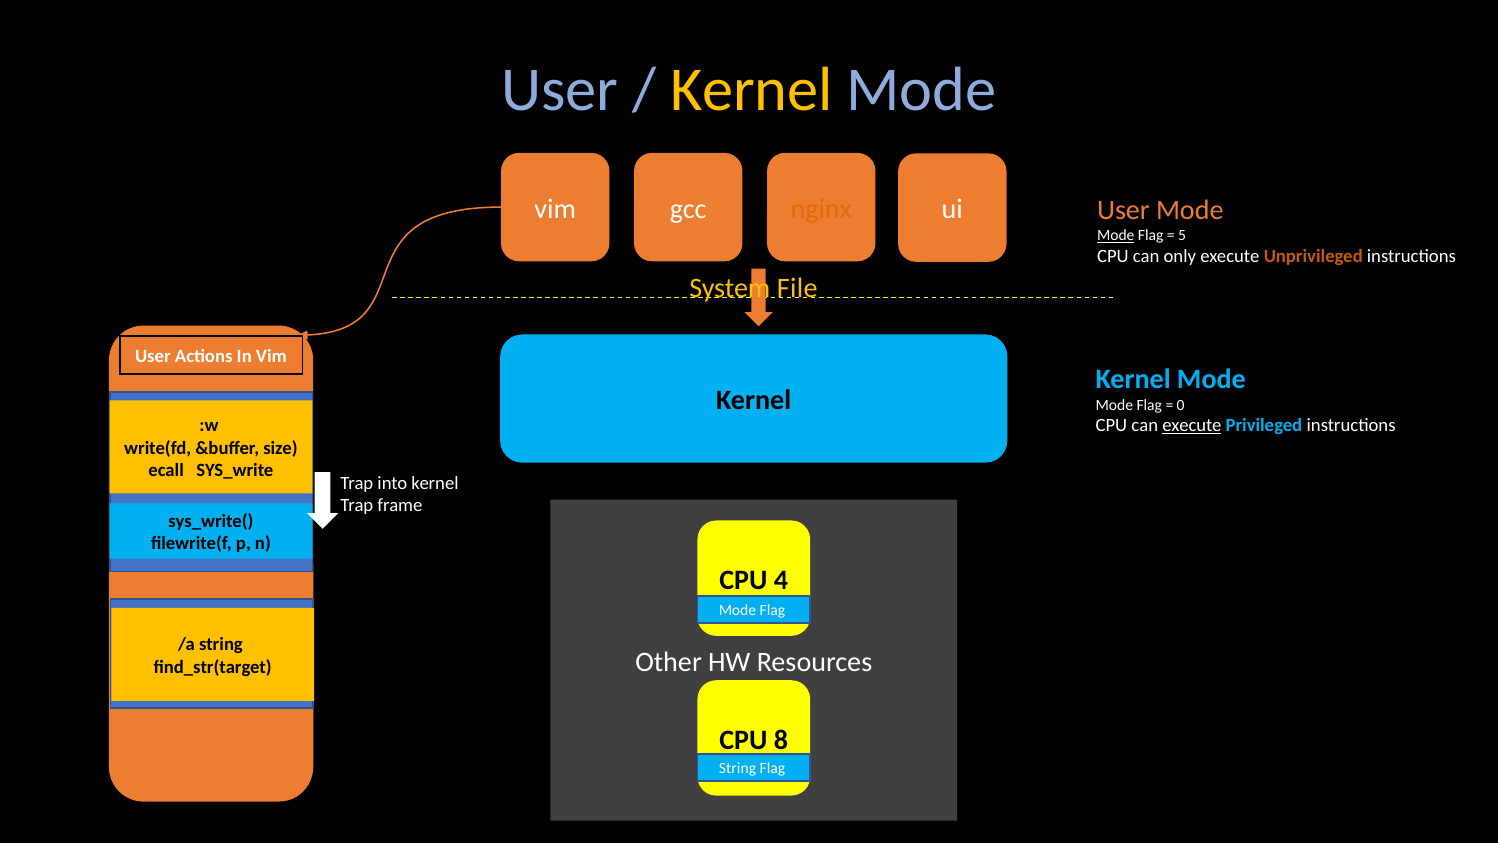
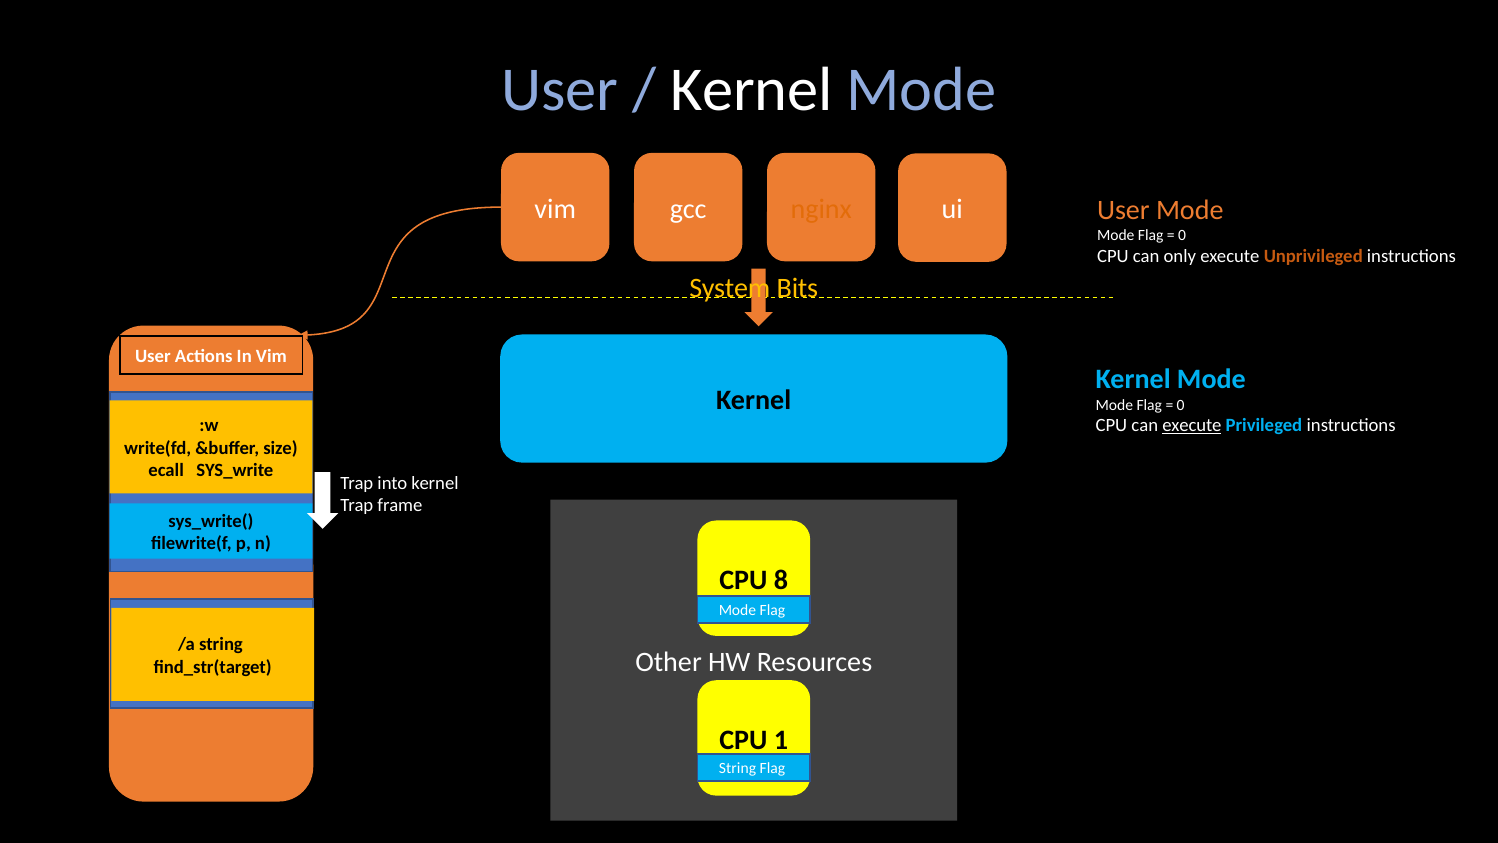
Kernel at (752, 89) colour: yellow -> white
Mode at (1116, 235) underline: present -> none
5 at (1182, 235): 5 -> 0
File: File -> Bits
4: 4 -> 8
8: 8 -> 1
